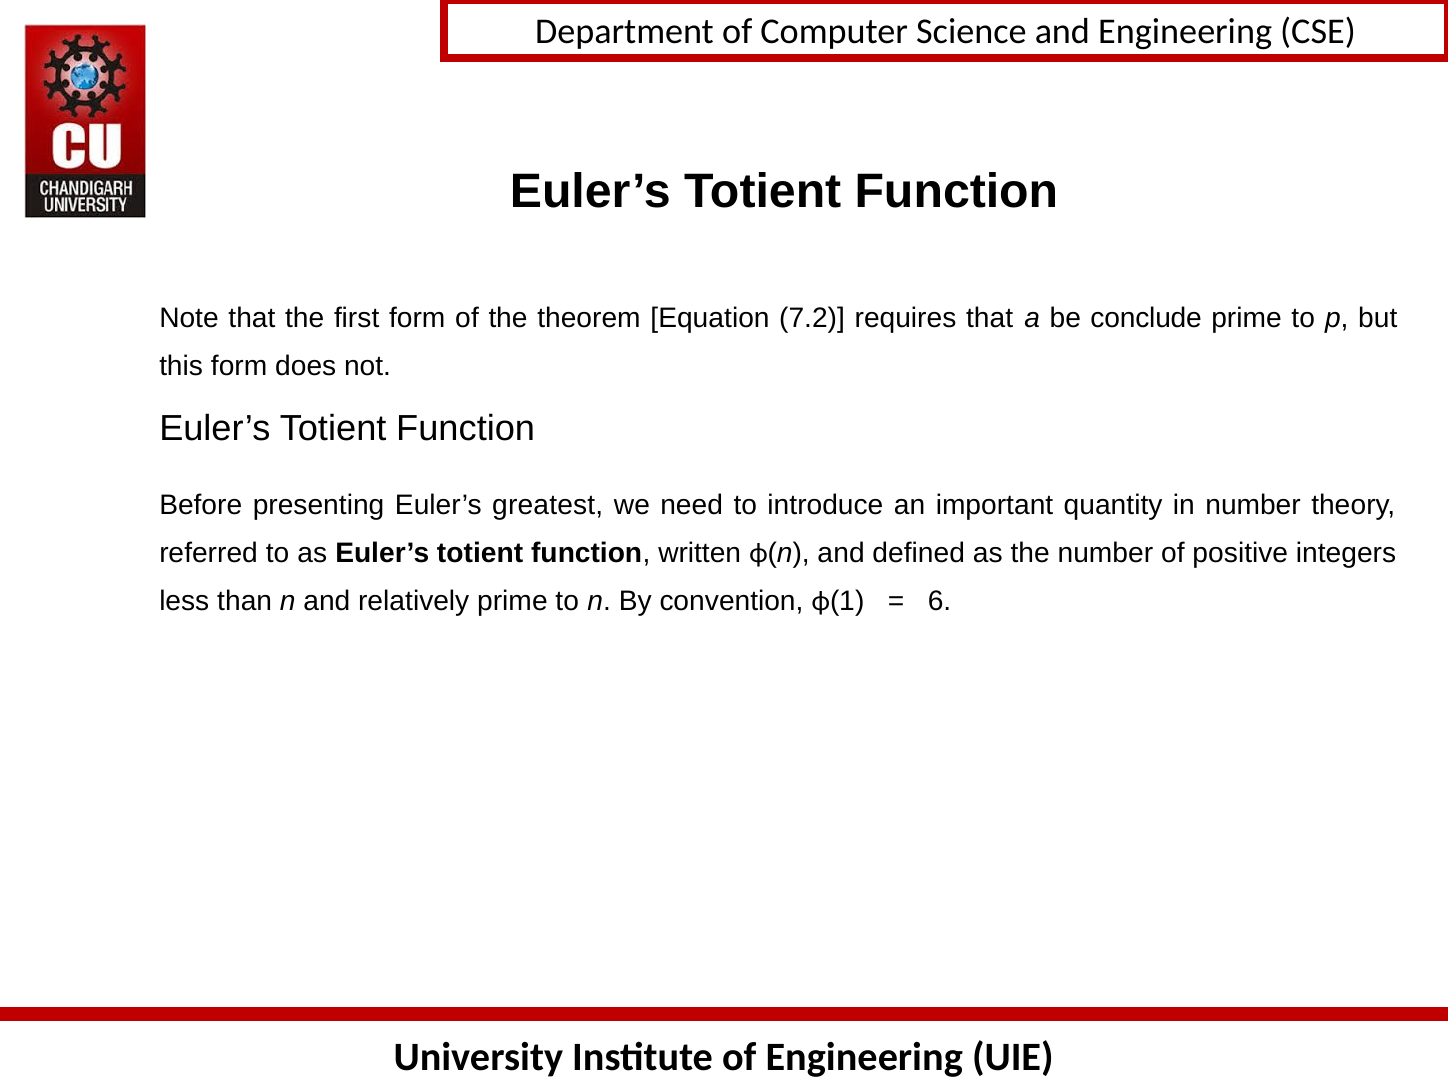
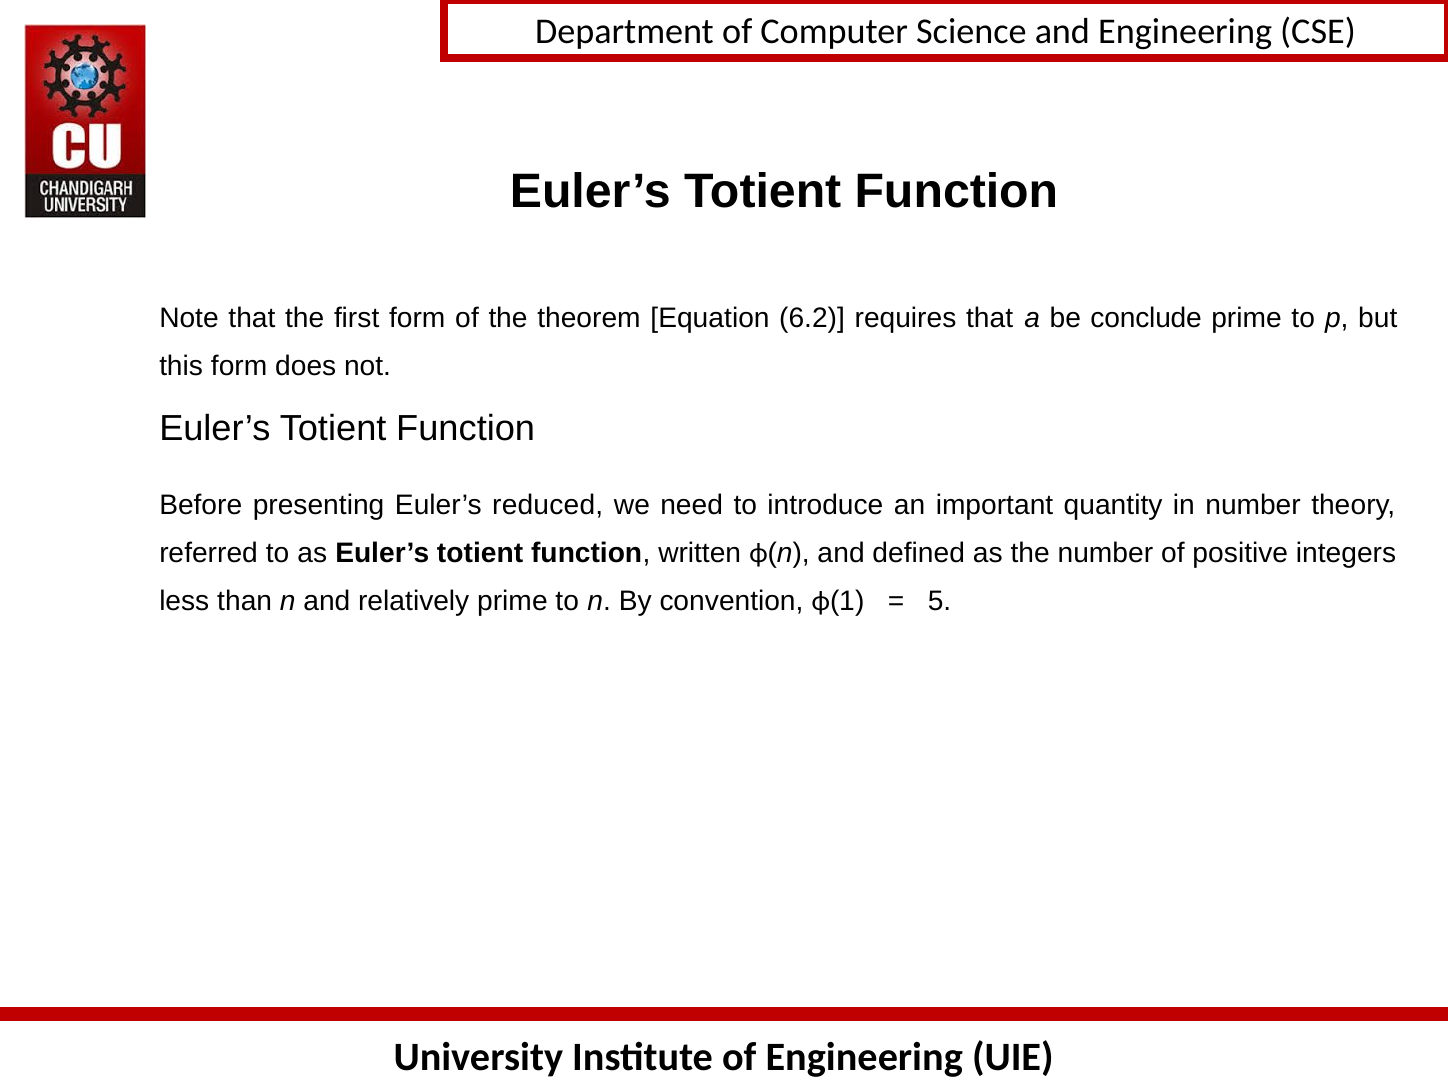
7.2: 7.2 -> 6.2
greatest: greatest -> reduced
6: 6 -> 5
